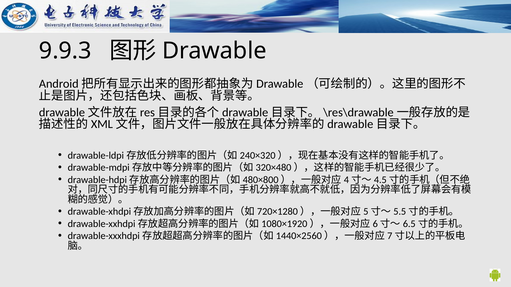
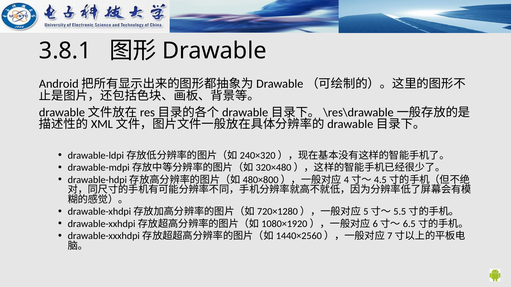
9.9.3: 9.9.3 -> 3.8.1
